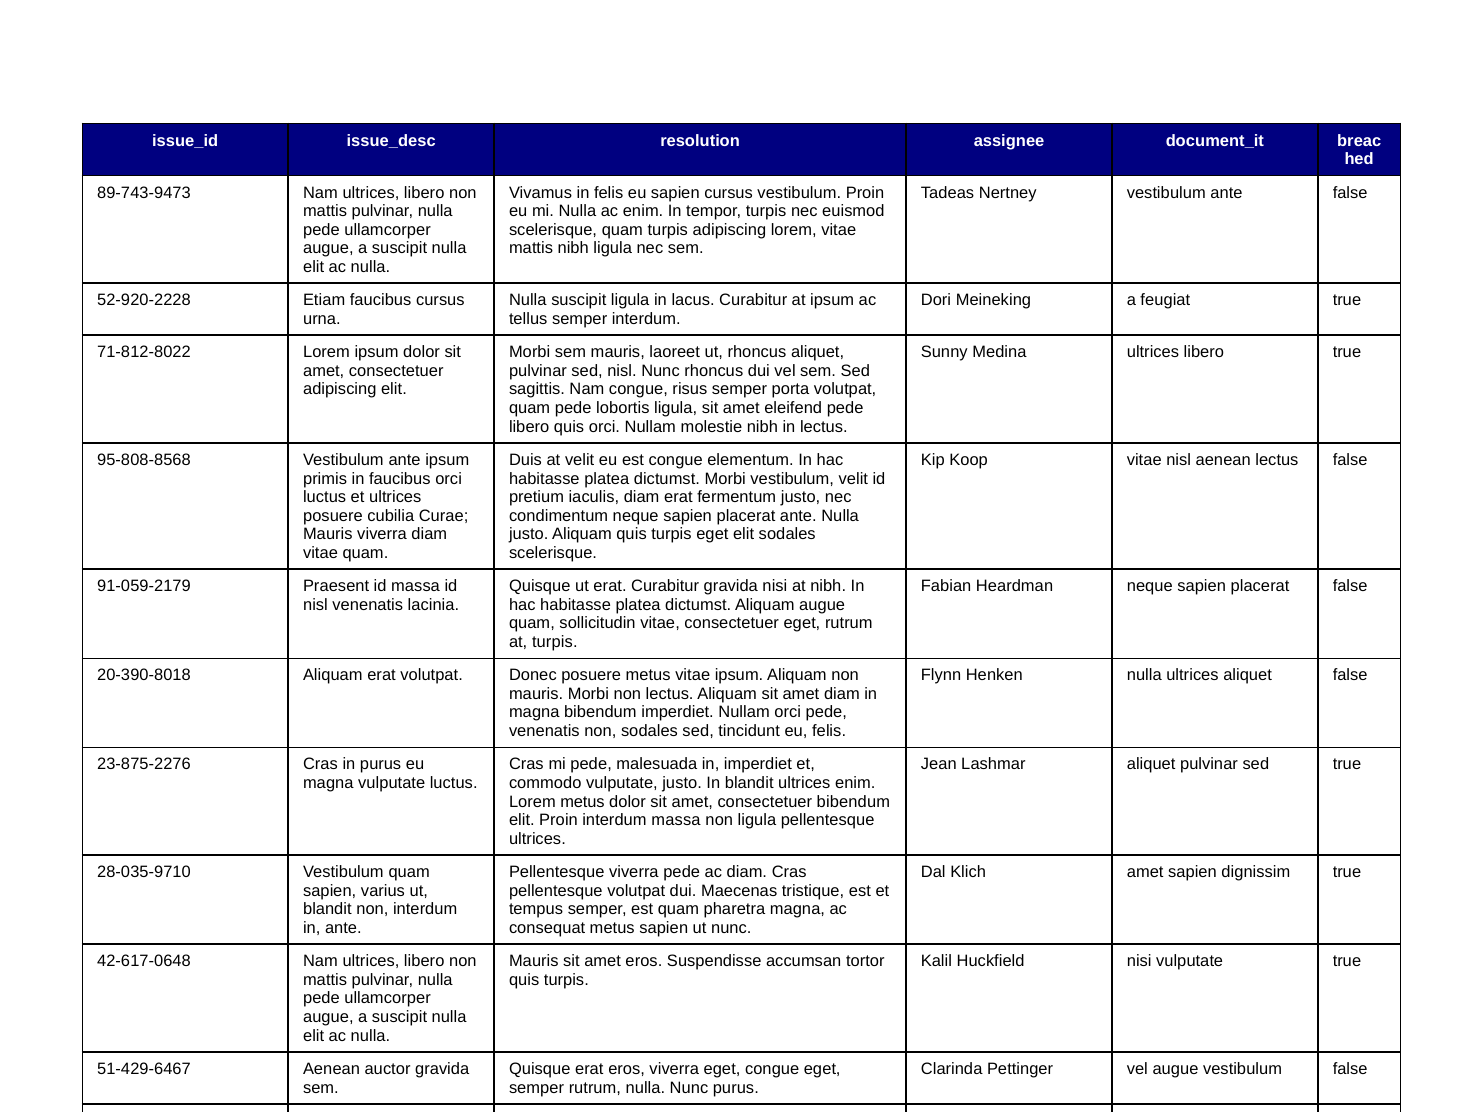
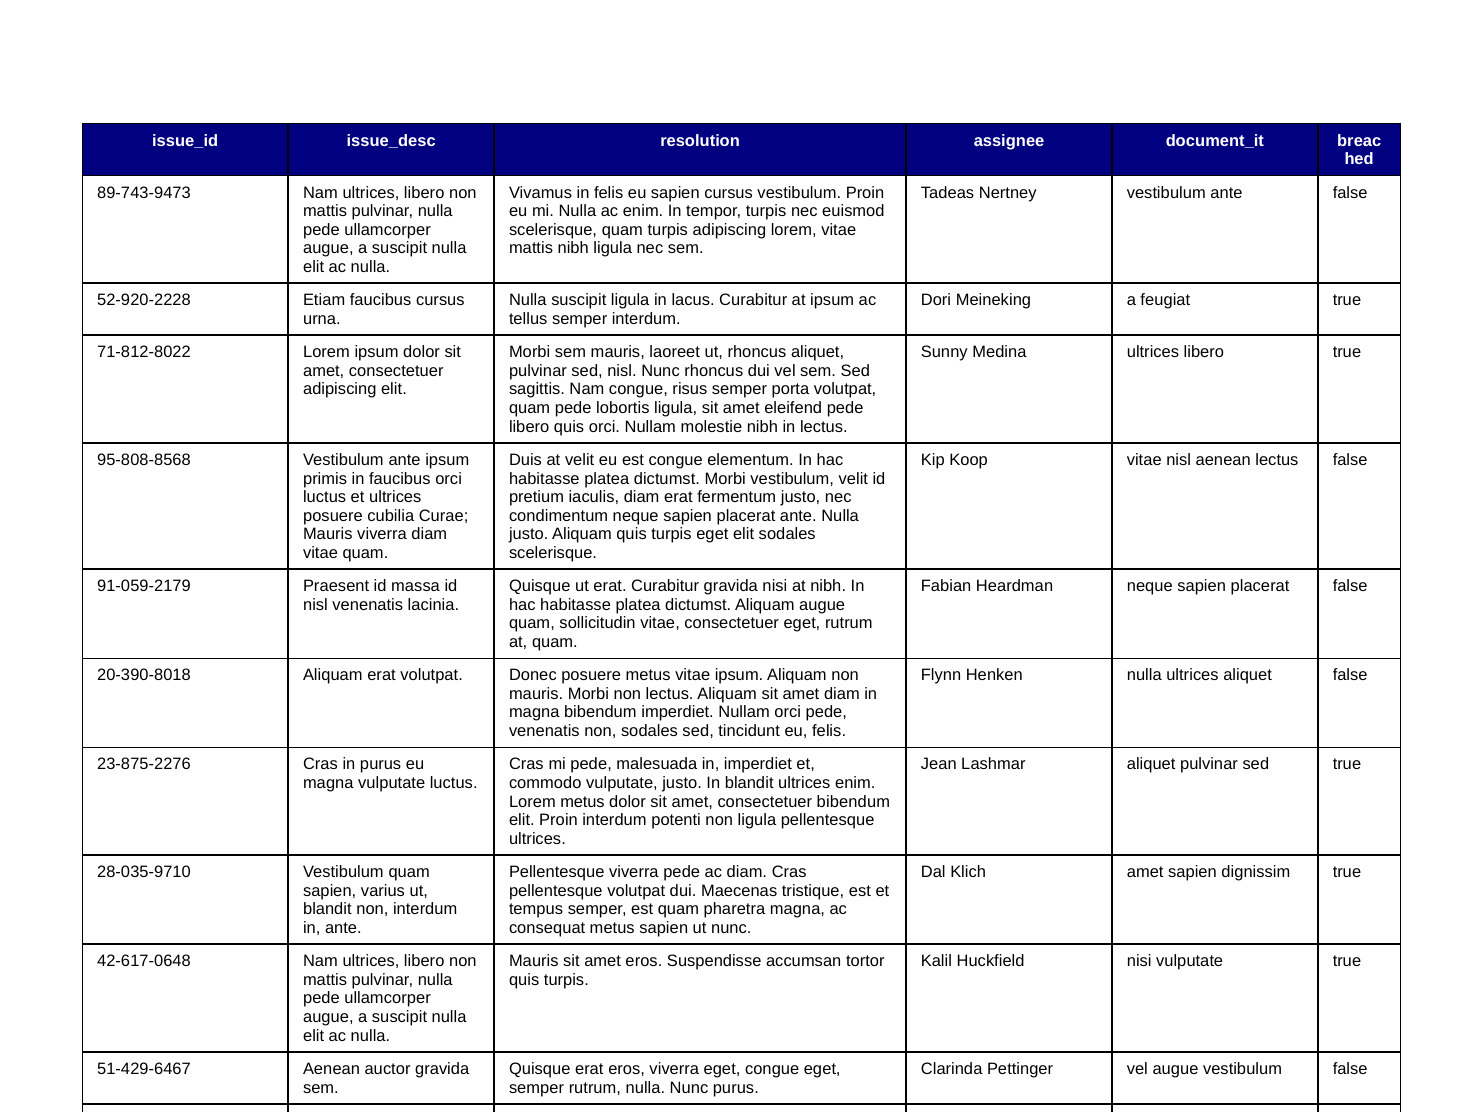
at turpis: turpis -> quam
interdum massa: massa -> potenti
